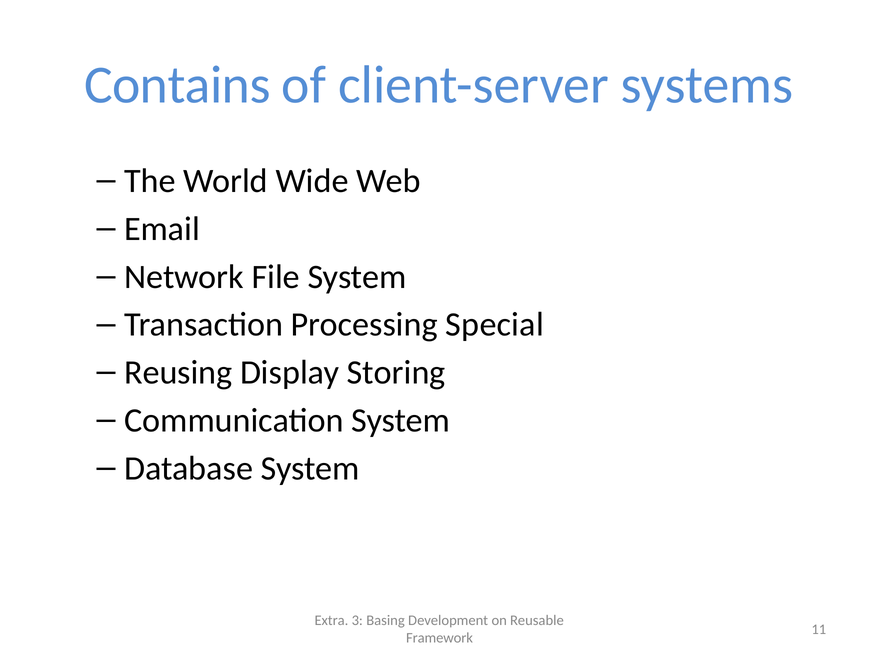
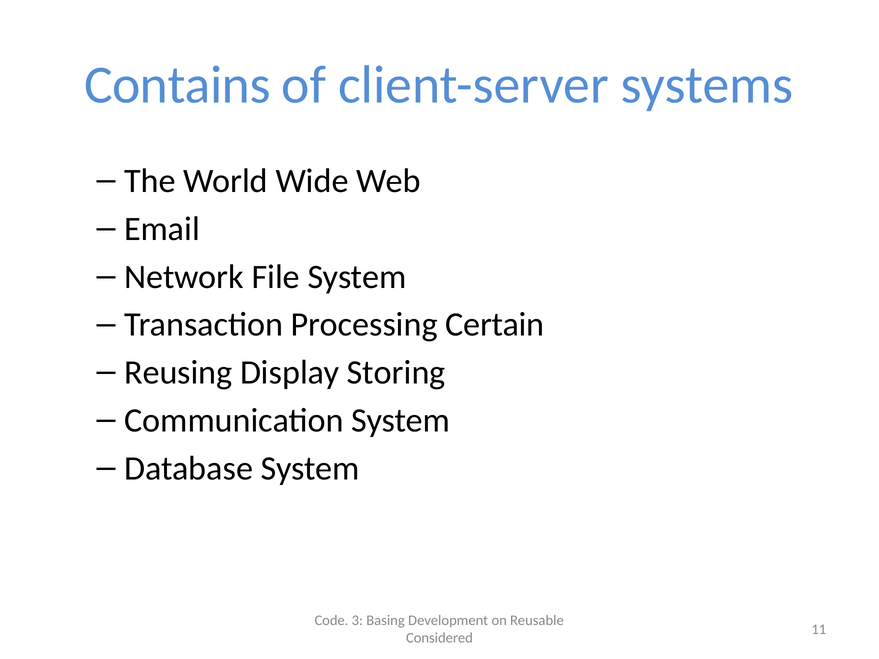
Special: Special -> Certain
Extra: Extra -> Code
Framework: Framework -> Considered
